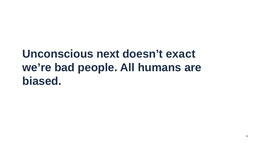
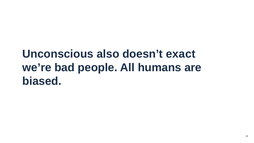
next: next -> also
